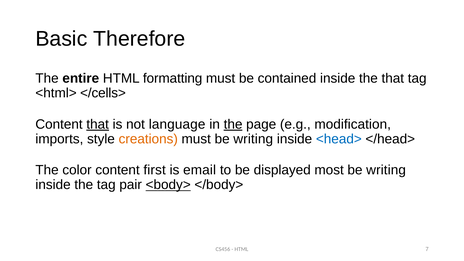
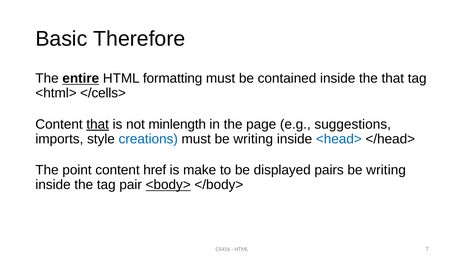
entire underline: none -> present
language: language -> minlength
the at (233, 124) underline: present -> none
modification: modification -> suggestions
creations colour: orange -> blue
color: color -> point
first: first -> href
email: email -> make
most: most -> pairs
